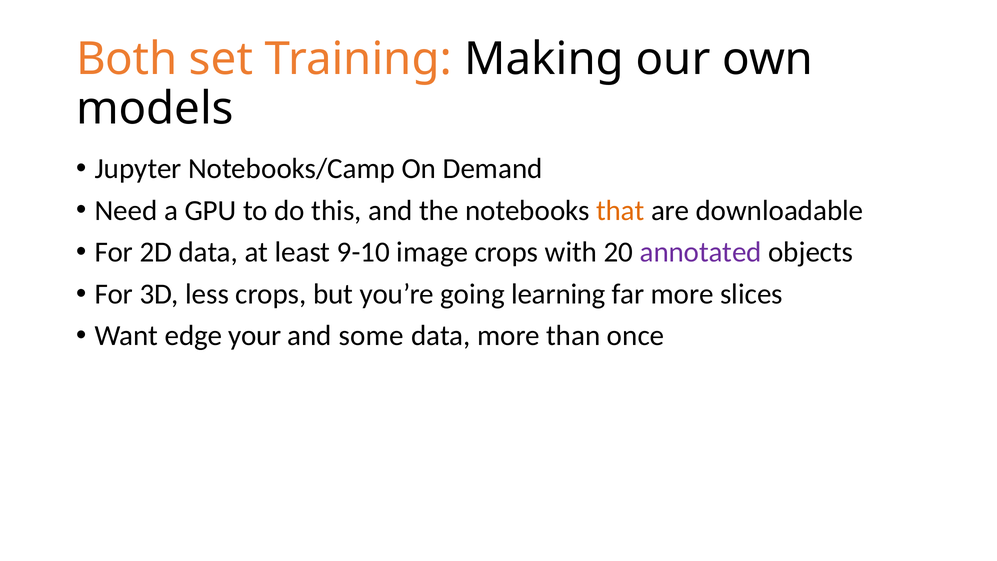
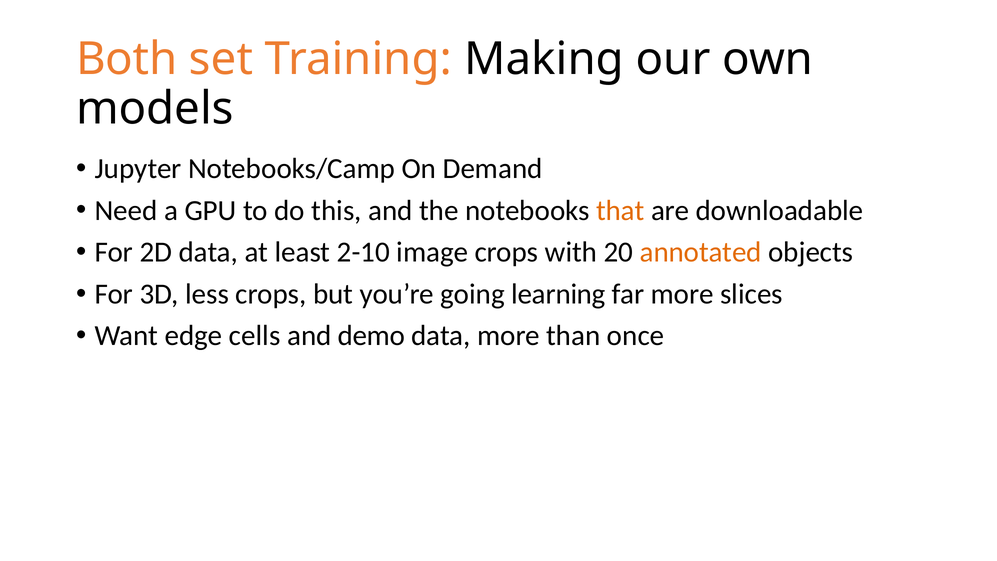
9-10: 9-10 -> 2-10
annotated colour: purple -> orange
your: your -> cells
some: some -> demo
